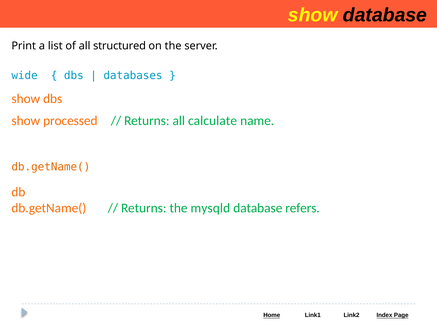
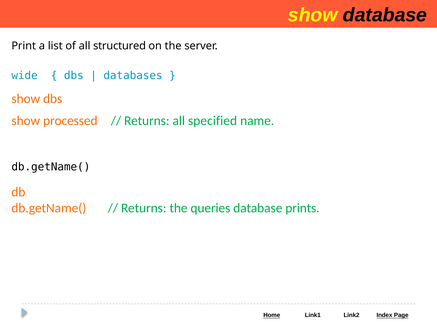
calculate: calculate -> specified
db.getName( at (51, 167) colour: orange -> black
mysqld: mysqld -> queries
refers: refers -> prints
